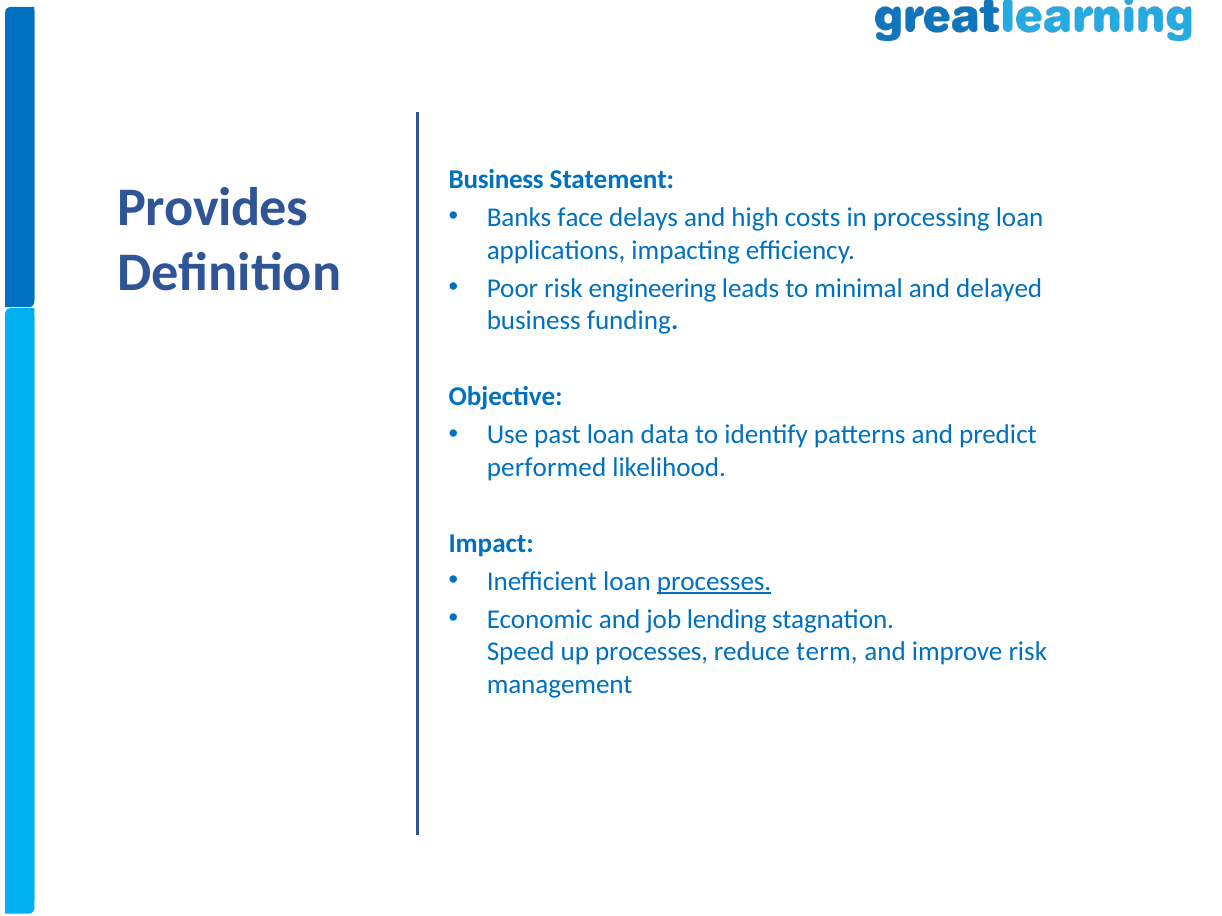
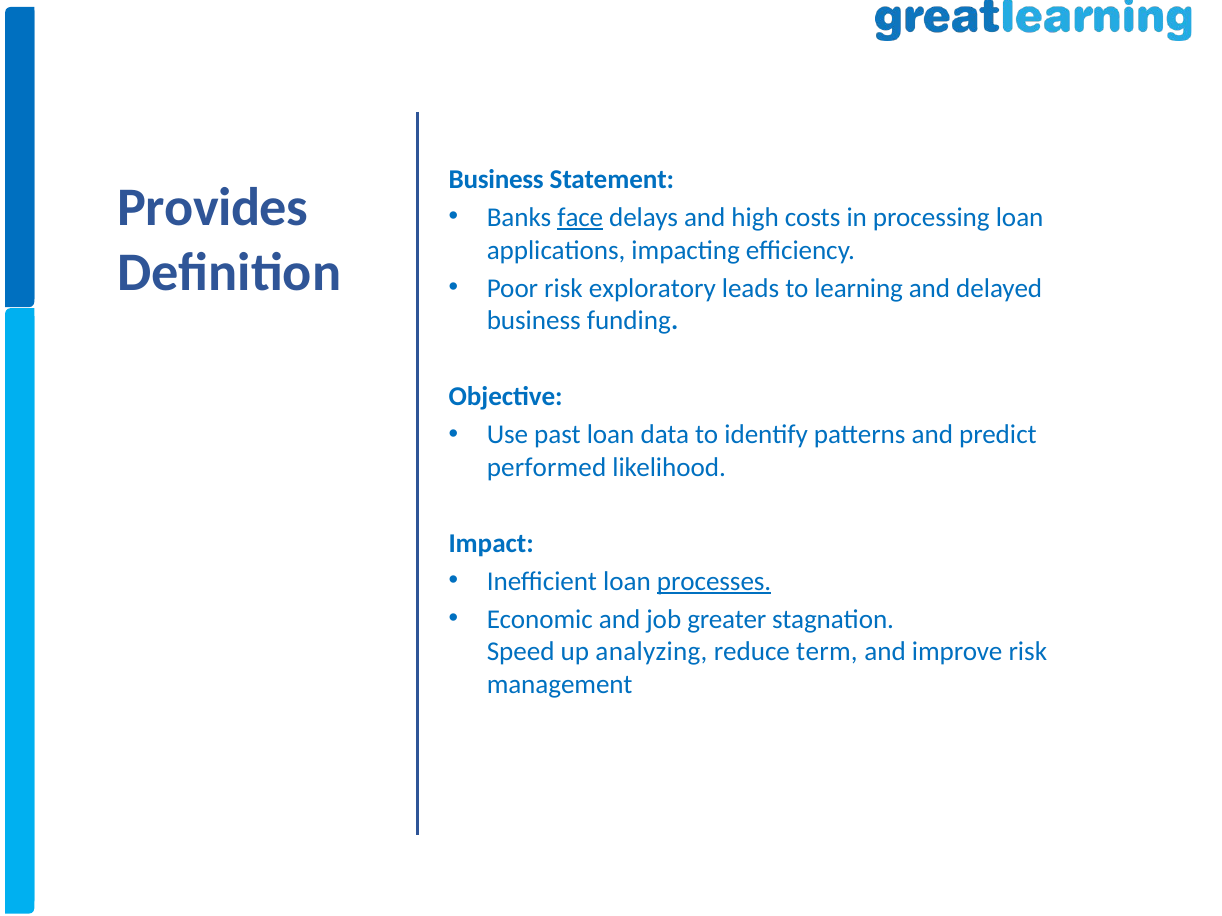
face underline: none -> present
engineering: engineering -> exploratory
minimal: minimal -> learning
lending: lending -> greater
up processes: processes -> analyzing
